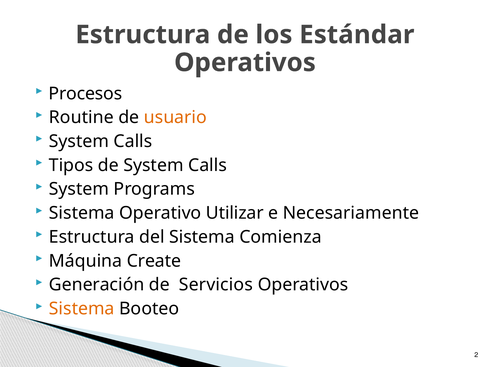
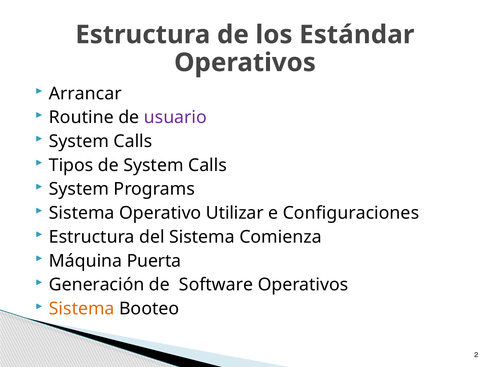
Procesos: Procesos -> Arrancar
usuario colour: orange -> purple
Necesariamente: Necesariamente -> Configuraciones
Create: Create -> Puerta
Servicios: Servicios -> Software
